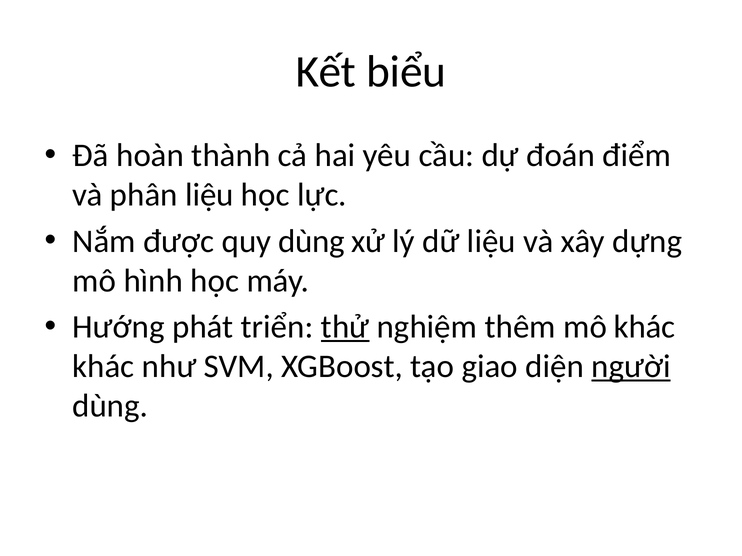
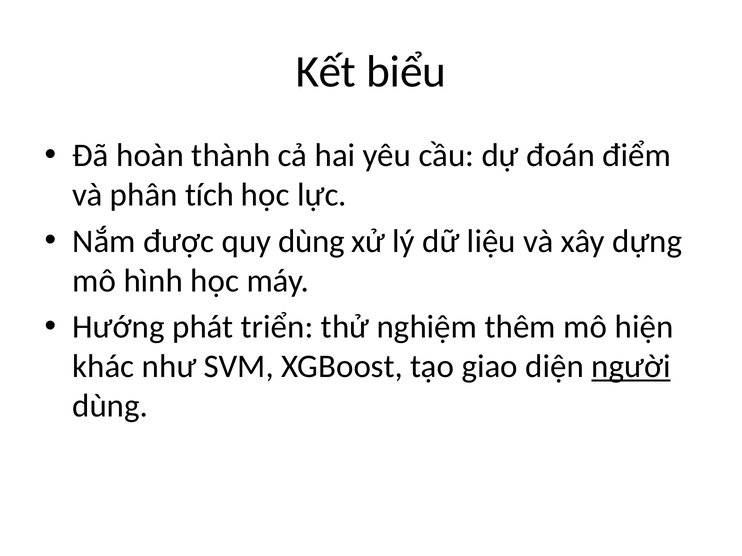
phân liệu: liệu -> tích
thử underline: present -> none
mô khác: khác -> hiện
